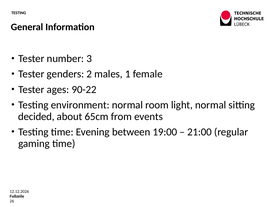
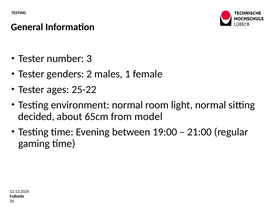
90-22: 90-22 -> 25-22
events: events -> model
